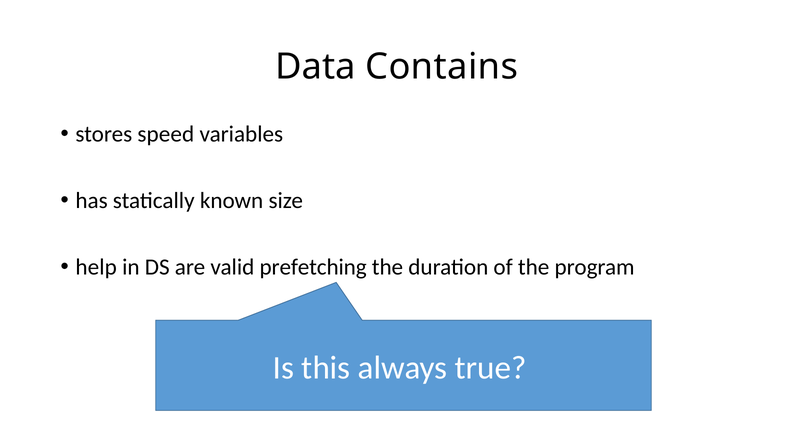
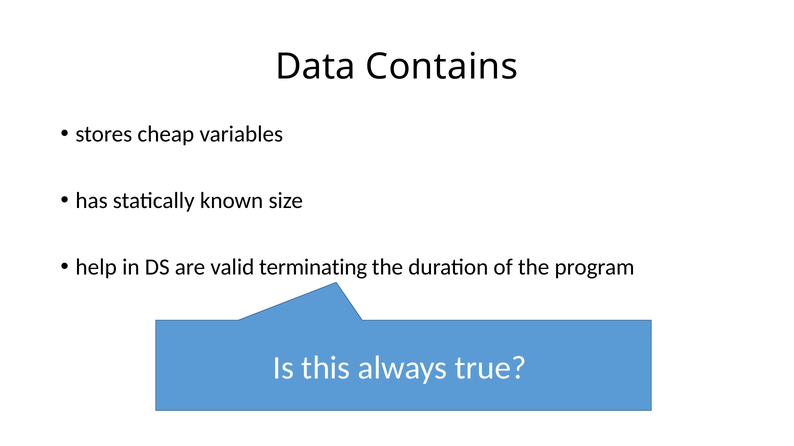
speed: speed -> cheap
prefetching: prefetching -> terminating
